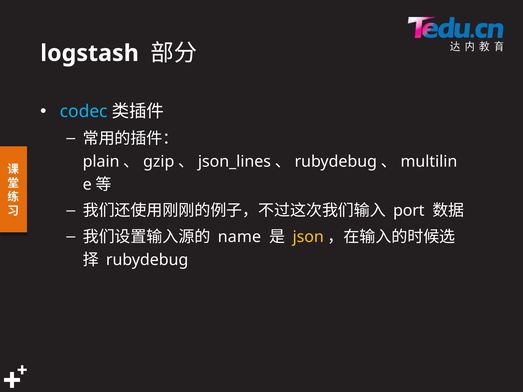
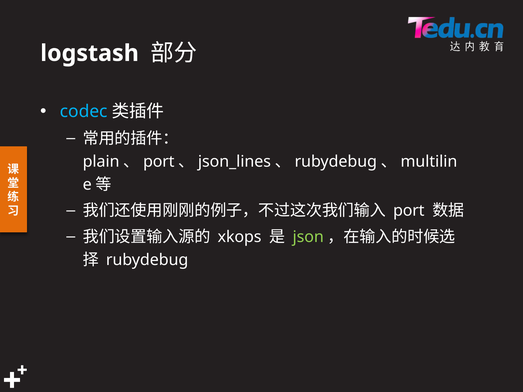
gzip at (159, 162): gzip -> port
name: name -> xkops
json colour: yellow -> light green
